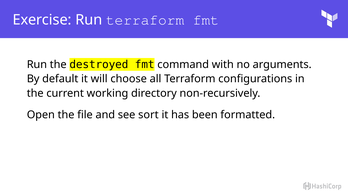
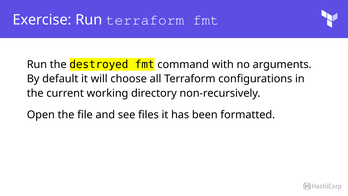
sort: sort -> files
